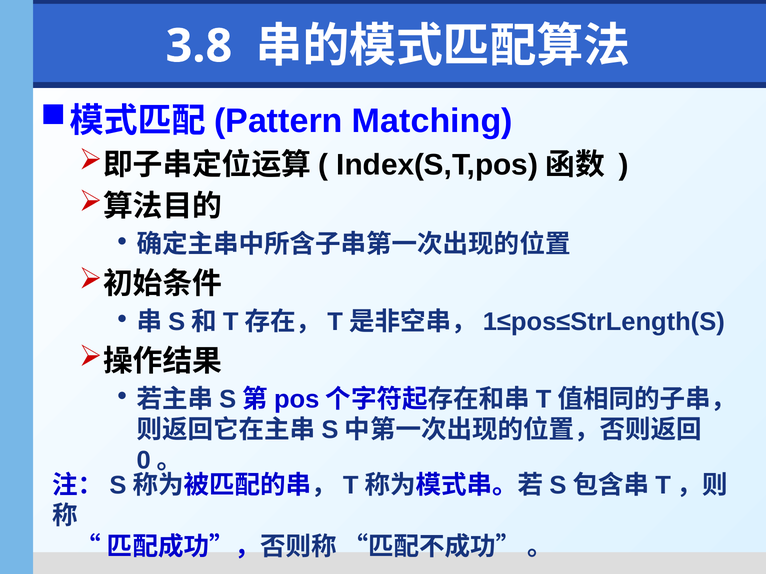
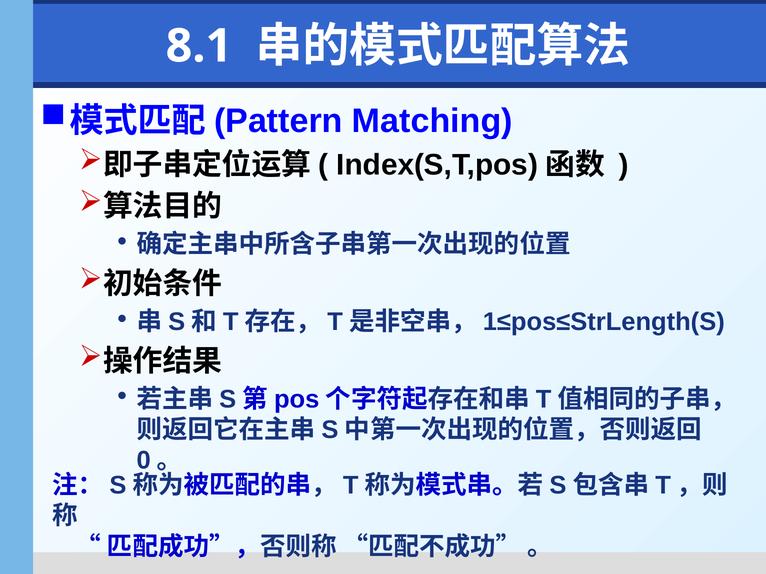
3.8: 3.8 -> 8.1
